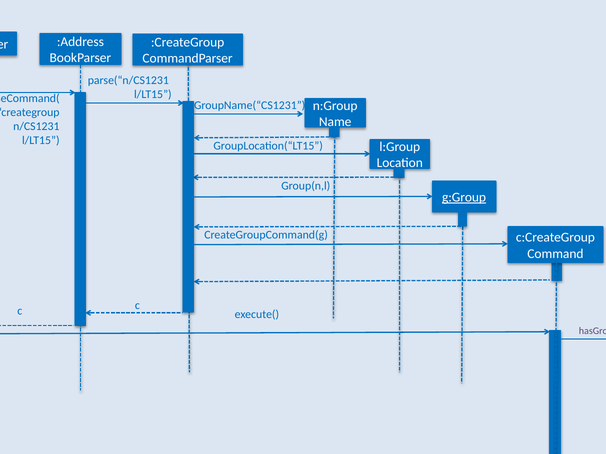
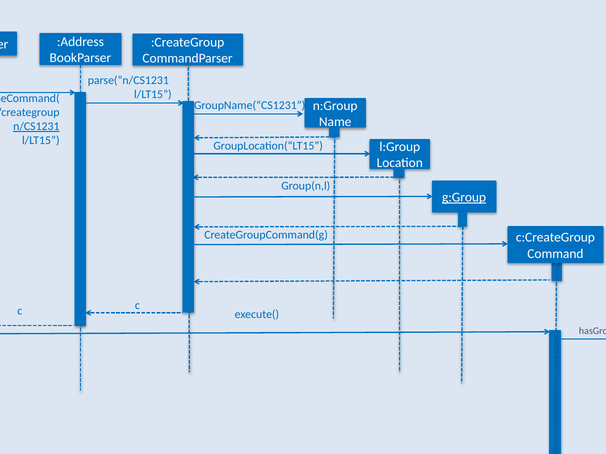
n/CS1231 underline: none -> present
